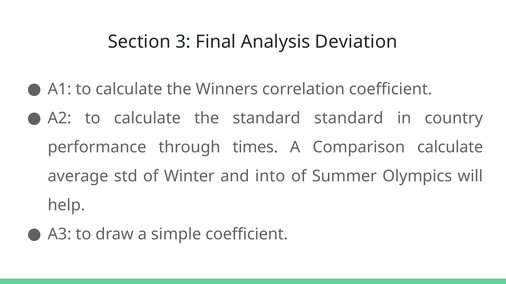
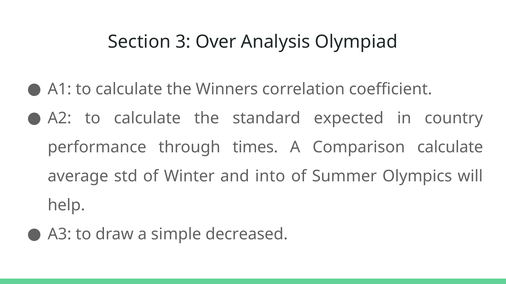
Final: Final -> Over
Deviation: Deviation -> Olympiad
standard standard: standard -> expected
simple coefficient: coefficient -> decreased
